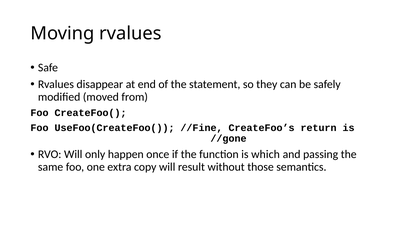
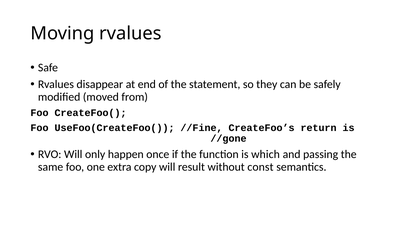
those: those -> const
